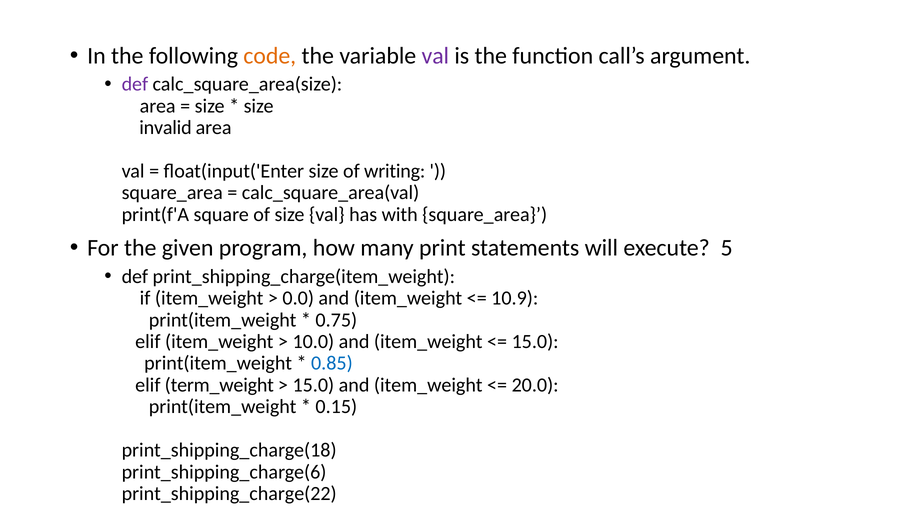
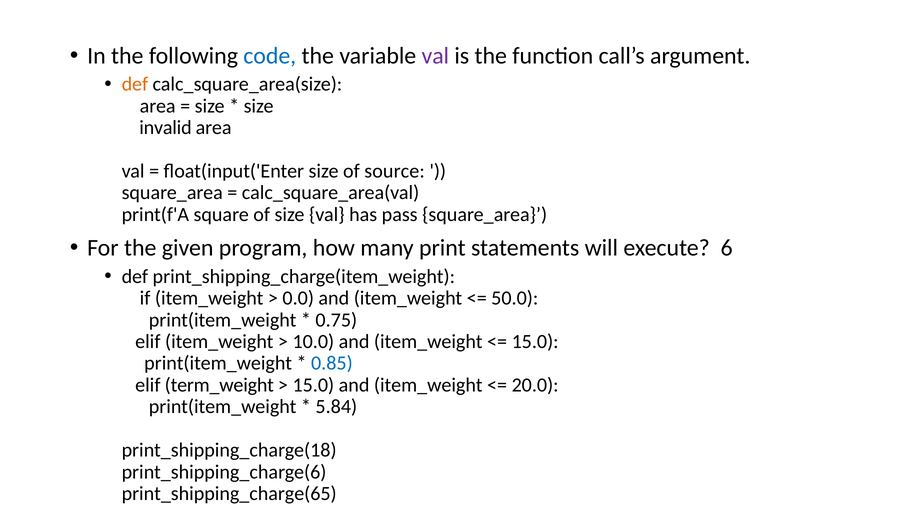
code colour: orange -> blue
def at (135, 84) colour: purple -> orange
writing: writing -> source
with: with -> pass
5: 5 -> 6
10.9: 10.9 -> 50.0
0.15: 0.15 -> 5.84
print_shipping_charge(22: print_shipping_charge(22 -> print_shipping_charge(65
